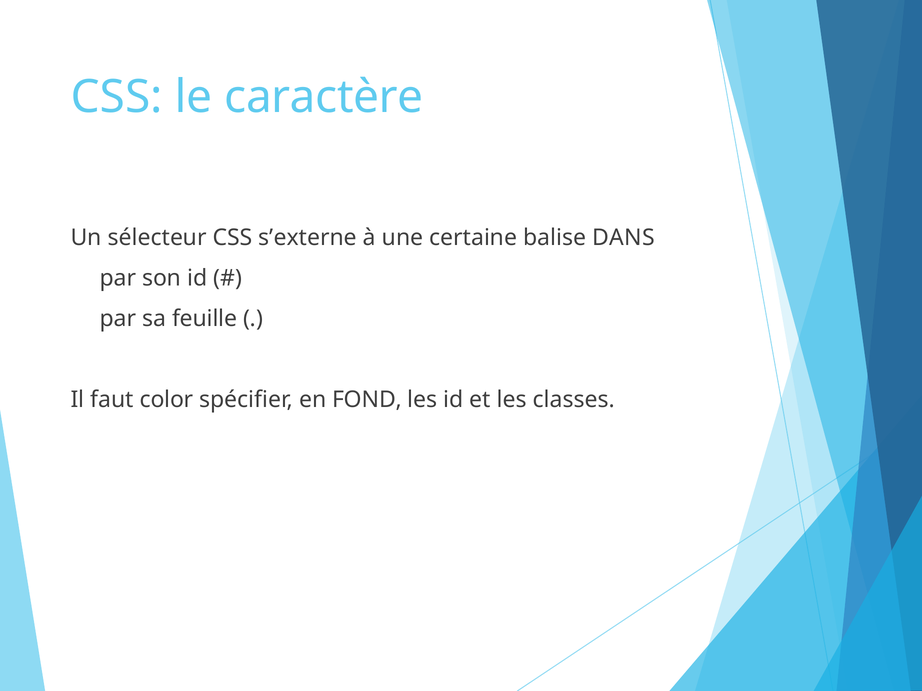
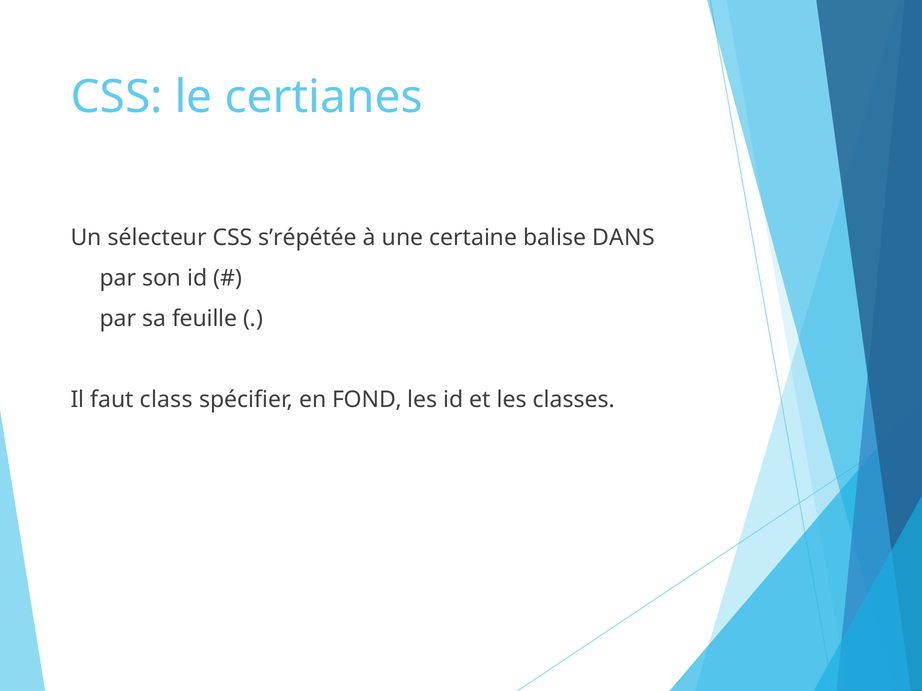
caractère: caractère -> certianes
s’externe: s’externe -> s’répétée
color: color -> class
